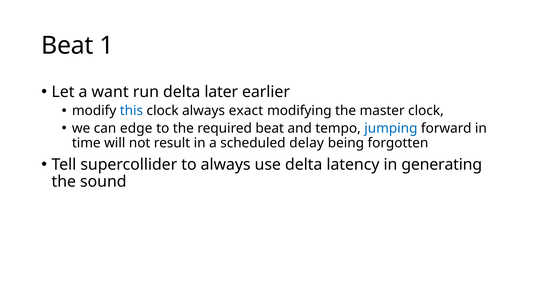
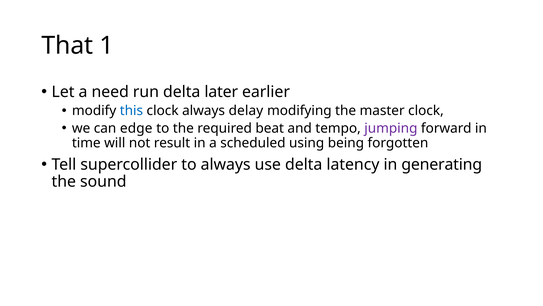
Beat at (67, 46): Beat -> That
want: want -> need
exact: exact -> delay
jumping colour: blue -> purple
delay: delay -> using
